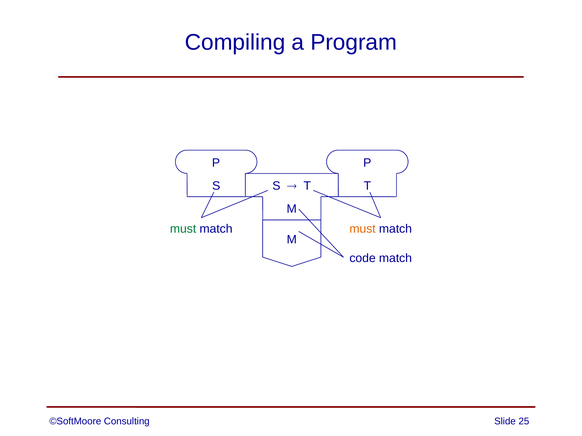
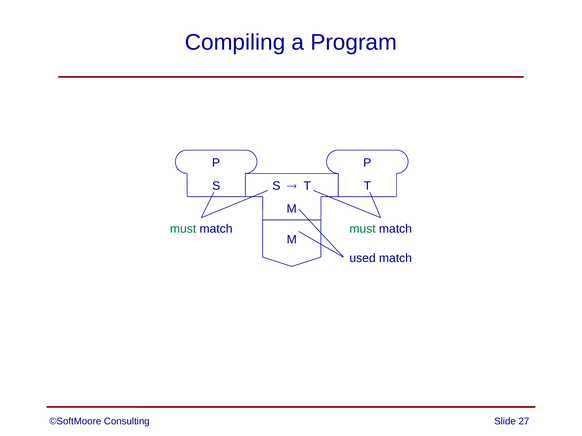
must at (363, 229) colour: orange -> green
code: code -> used
25: 25 -> 27
